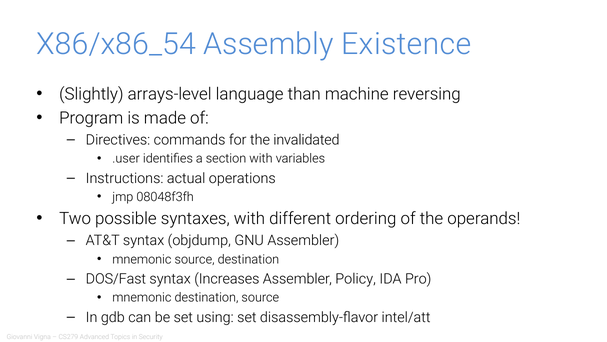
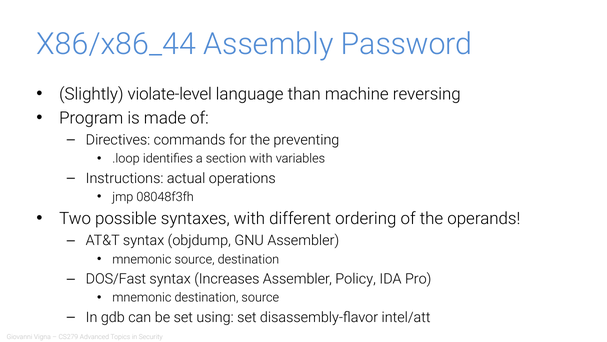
X86/x86_54: X86/x86_54 -> X86/x86_44
Existence: Existence -> Password
arrays-level: arrays-level -> violate-level
invalidated: invalidated -> preventing
.user: .user -> .loop
